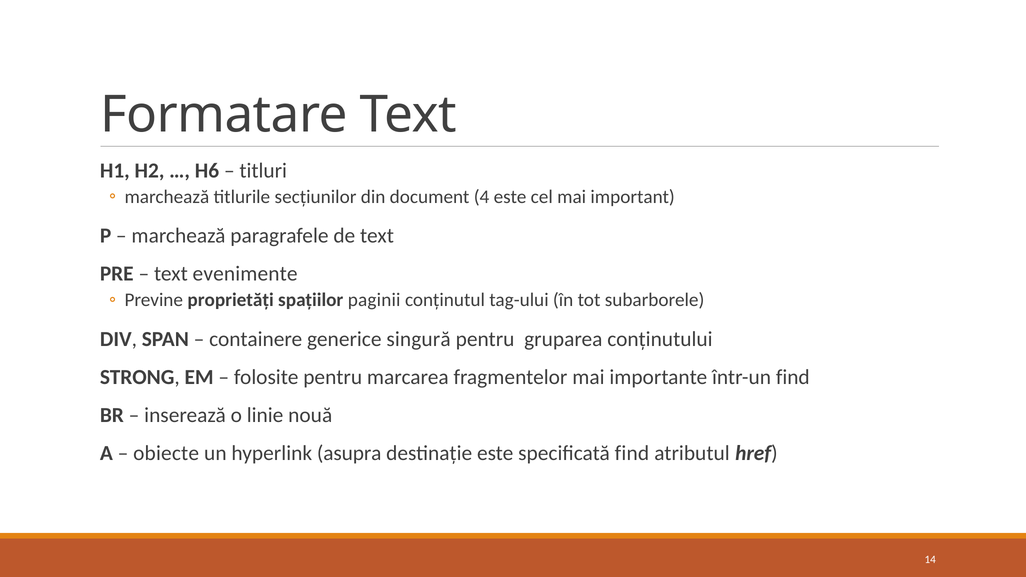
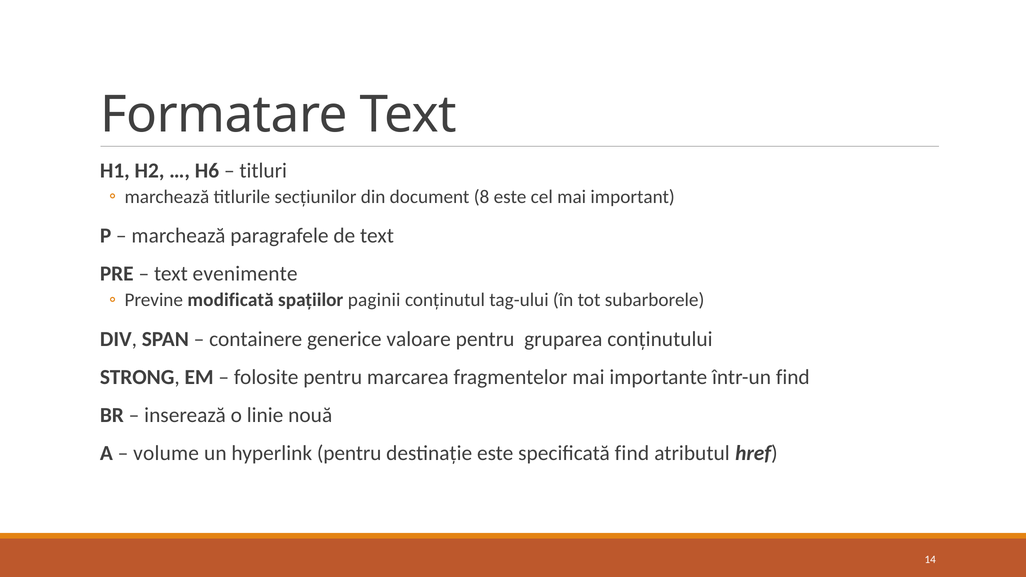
4: 4 -> 8
proprietăți: proprietăți -> modificată
singură: singură -> valoare
obiecte: obiecte -> volume
hyperlink asupra: asupra -> pentru
